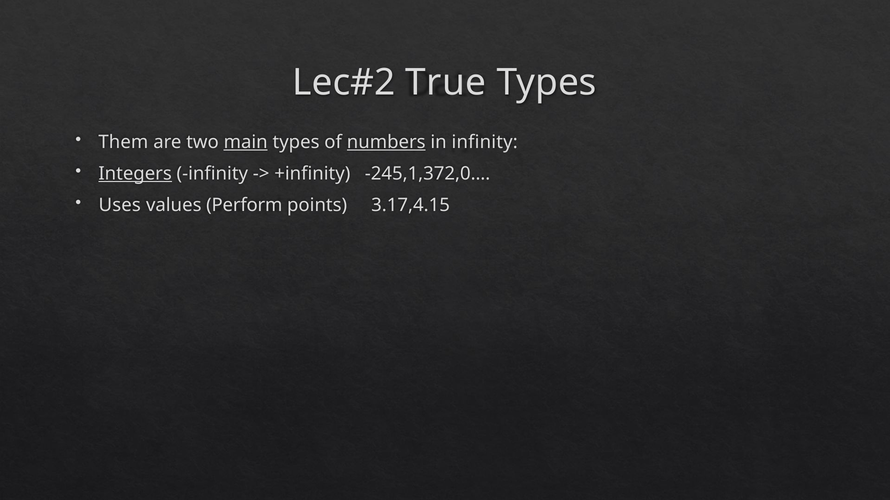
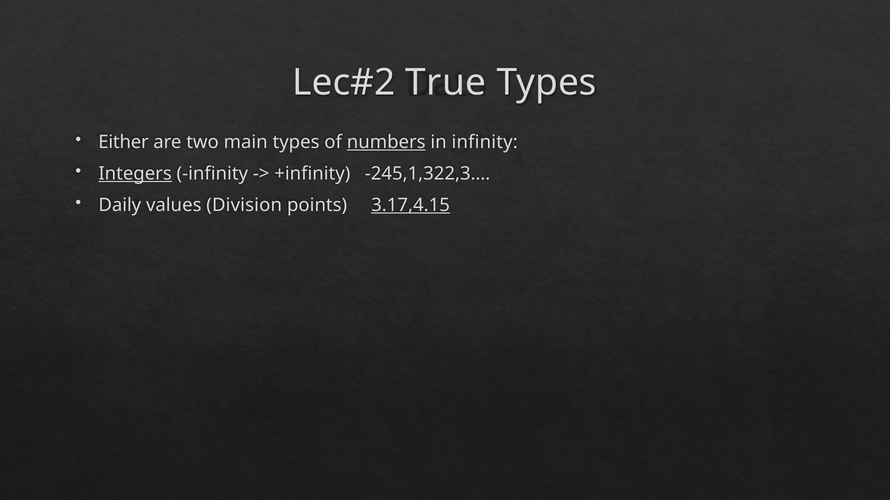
Them: Them -> Either
main underline: present -> none
-245,1,372,0…: -245,1,372,0… -> -245,1,322,3…
Uses: Uses -> Daily
Perform: Perform -> Division
3.17,4.15 underline: none -> present
